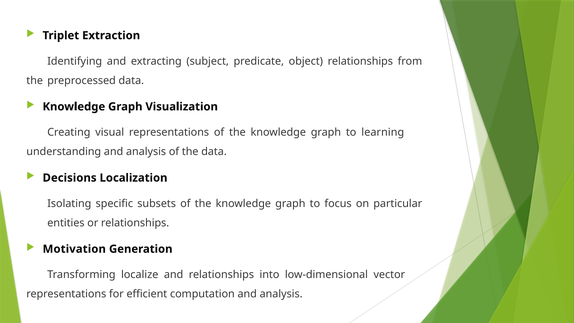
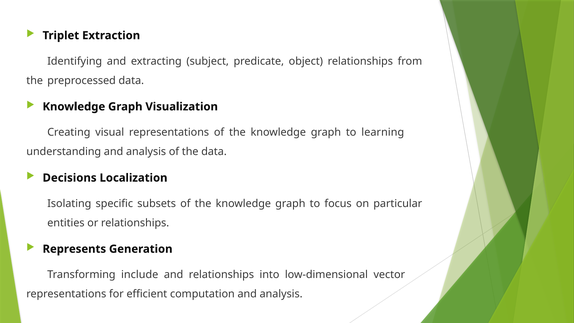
Motivation: Motivation -> Represents
localize: localize -> include
